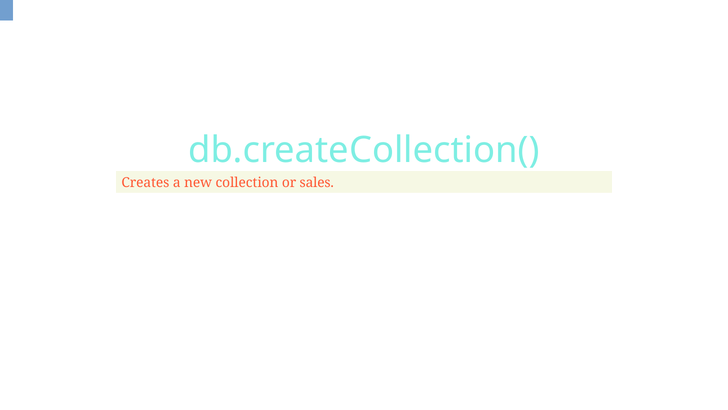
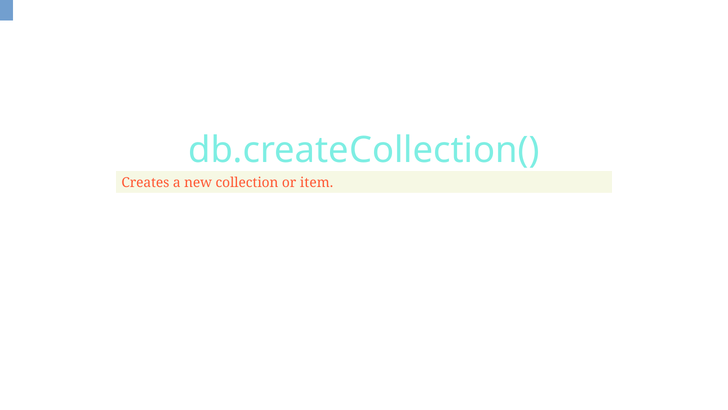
sales: sales -> item
